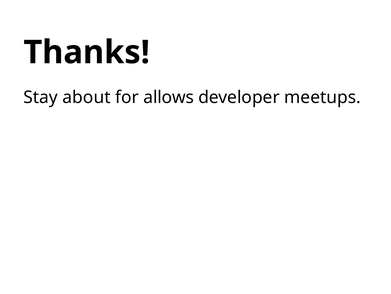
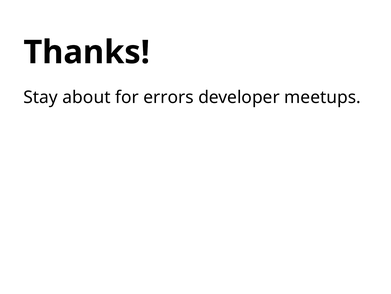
allows: allows -> errors
